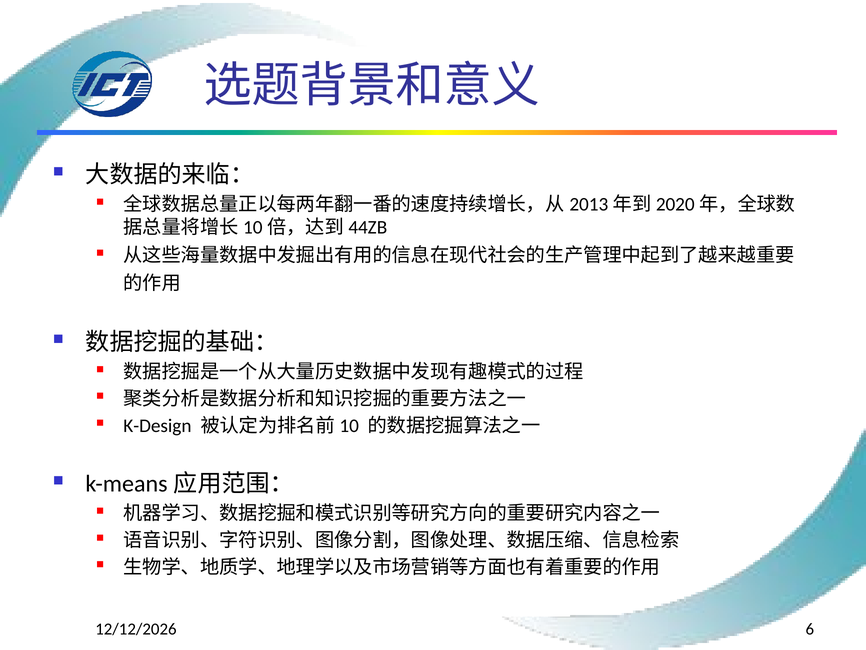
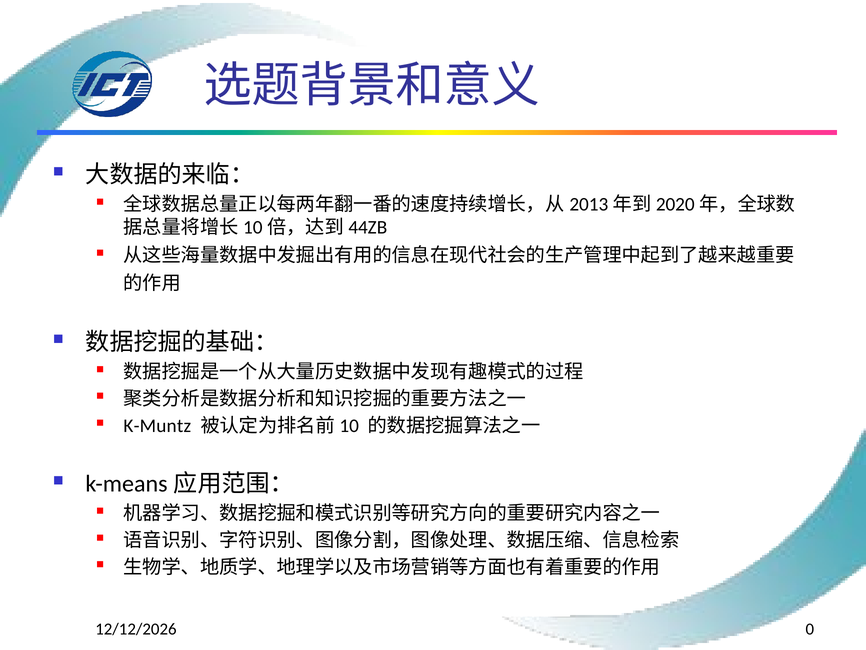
K-Design: K-Design -> K-Muntz
6: 6 -> 0
